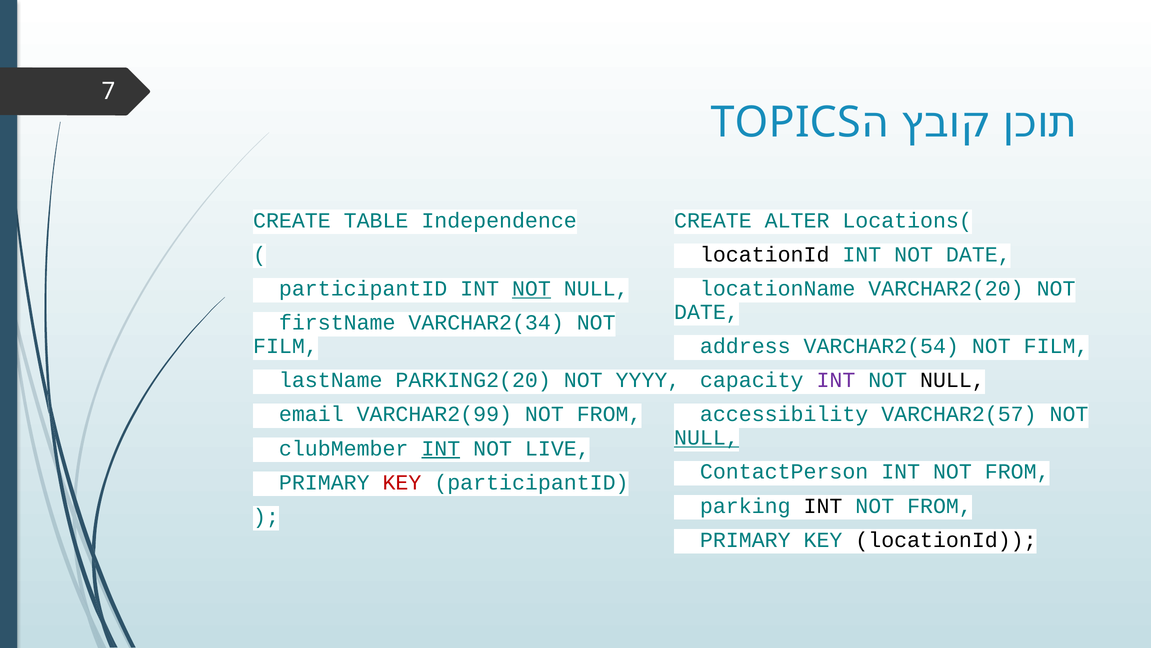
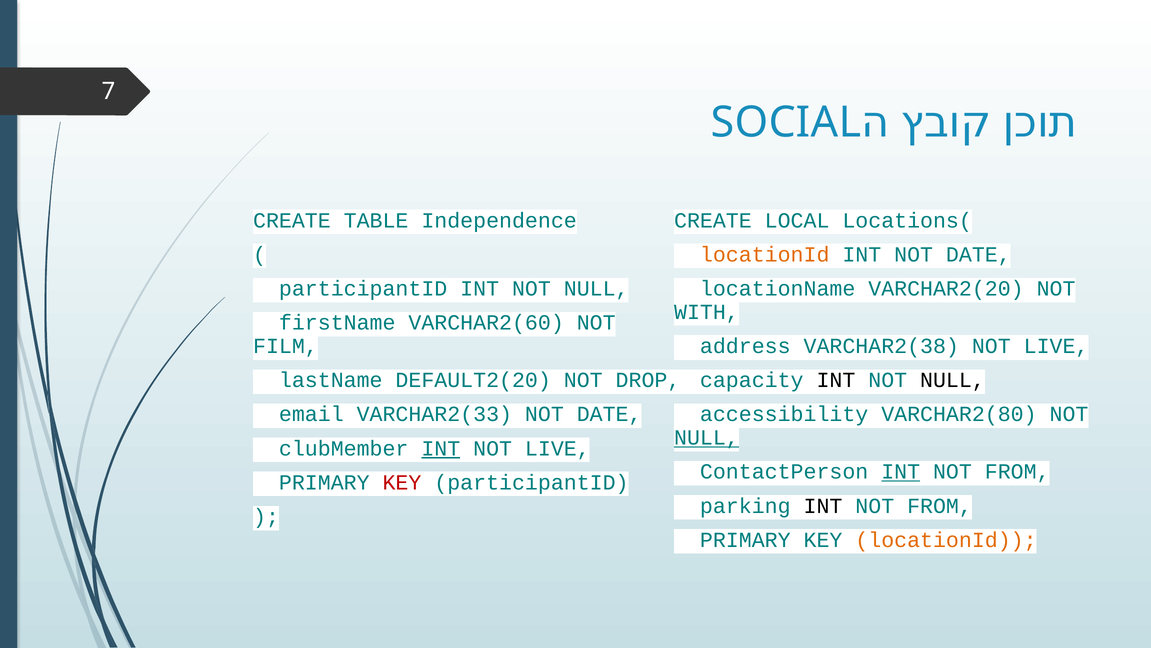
TOPICS: TOPICS -> SOCIAL
ALTER: ALTER -> LOCAL
locationId at (765, 254) colour: black -> orange
NOT at (531, 288) underline: present -> none
DATE at (706, 312): DATE -> WITH
VARCHAR2(34: VARCHAR2(34 -> VARCHAR2(60
VARCHAR2(54: VARCHAR2(54 -> VARCHAR2(38
FILM at (1056, 346): FILM -> LIVE
PARKING2(20: PARKING2(20 -> DEFAULT2(20
YYYY: YYYY -> DROP
INT at (836, 380) colour: purple -> black
VARCHAR2(99: VARCHAR2(99 -> VARCHAR2(33
FROM at (609, 414): FROM -> DATE
VARCHAR2(57: VARCHAR2(57 -> VARCHAR2(80
INT at (901, 471) underline: none -> present
locationId at (946, 540) colour: black -> orange
